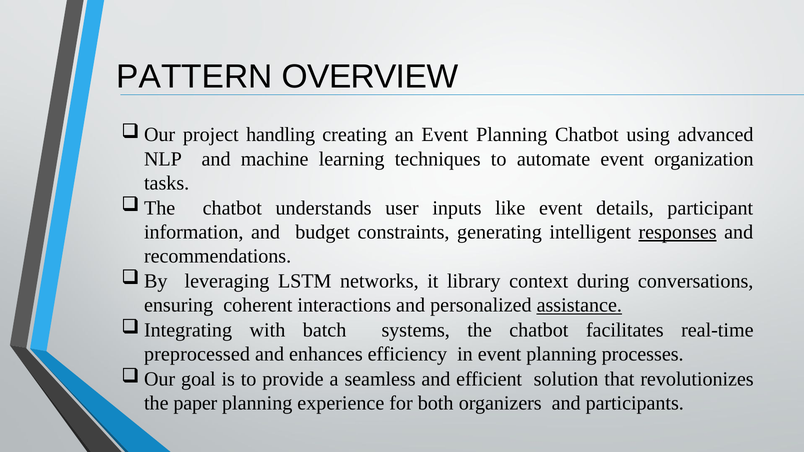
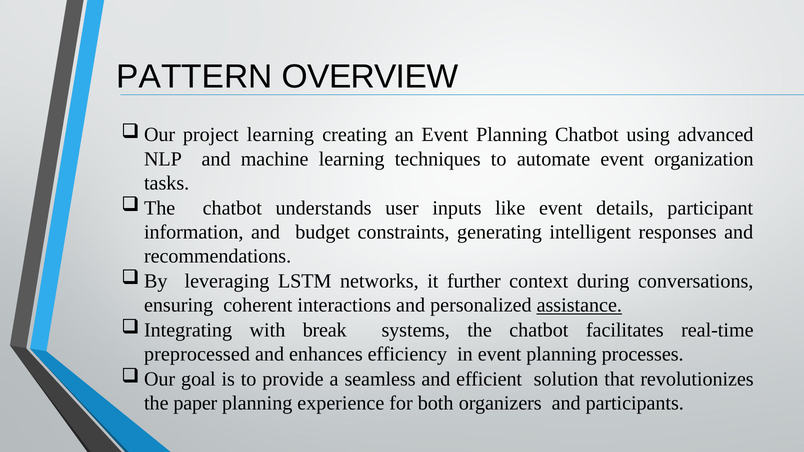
project handling: handling -> learning
responses underline: present -> none
library: library -> further
batch: batch -> break
